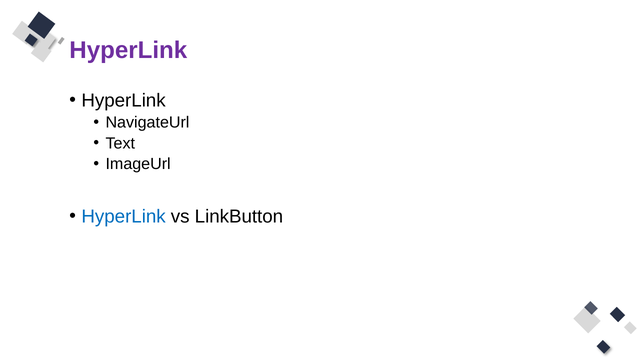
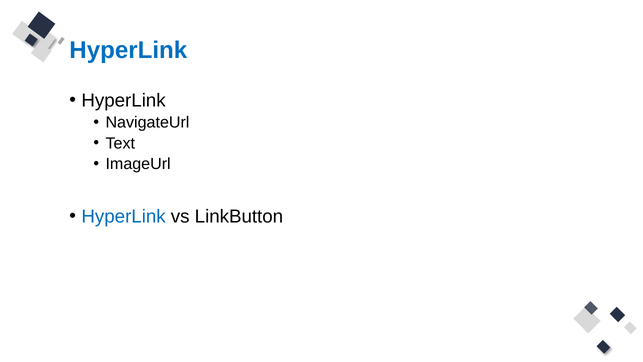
HyperLink at (128, 50) colour: purple -> blue
